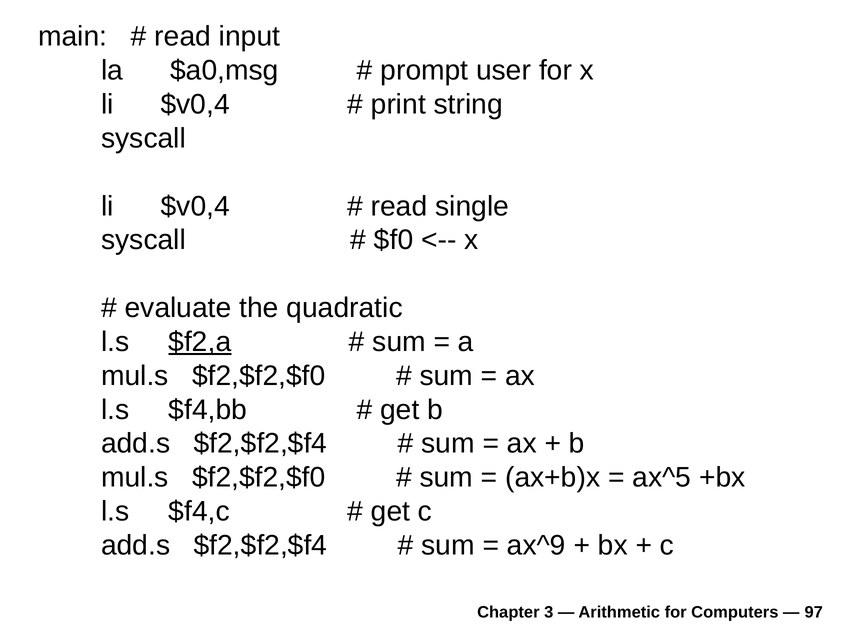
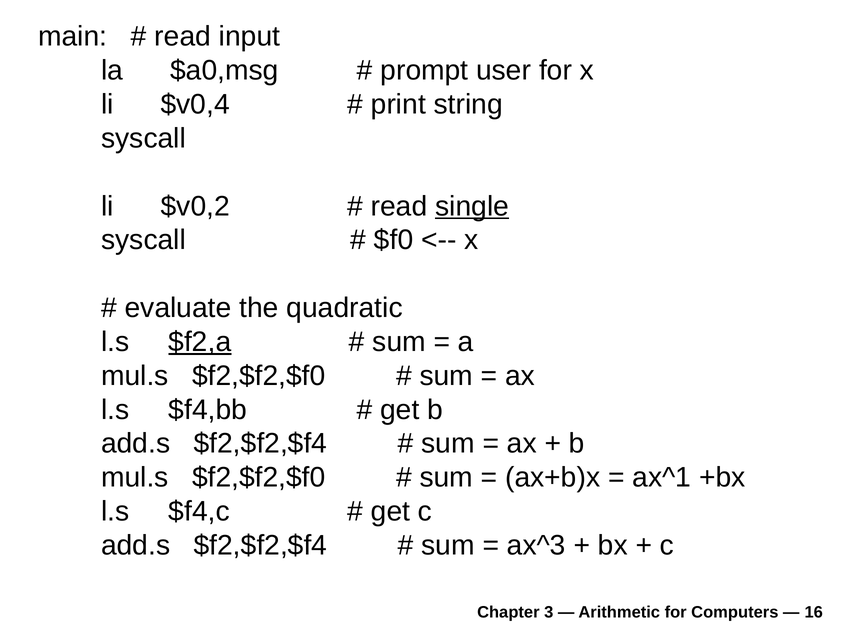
$v0,4 at (195, 206): $v0,4 -> $v0,2
single underline: none -> present
ax^5: ax^5 -> ax^1
ax^9: ax^9 -> ax^3
97: 97 -> 16
